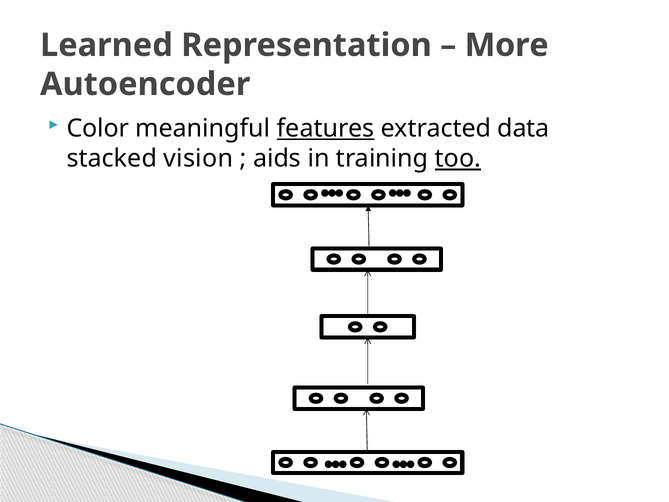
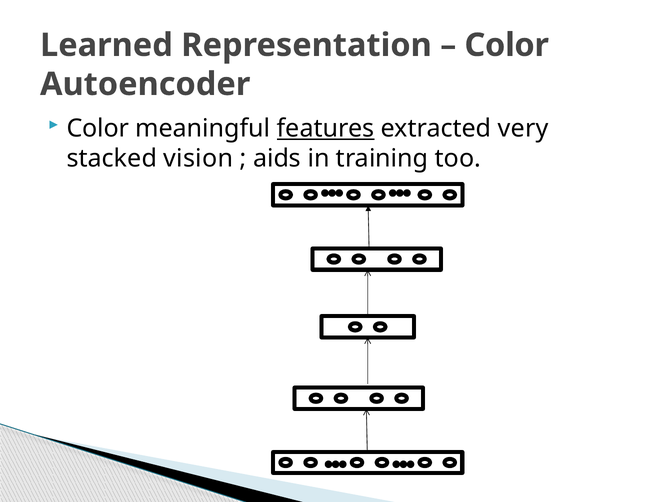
More at (507, 45): More -> Color
data: data -> very
too underline: present -> none
